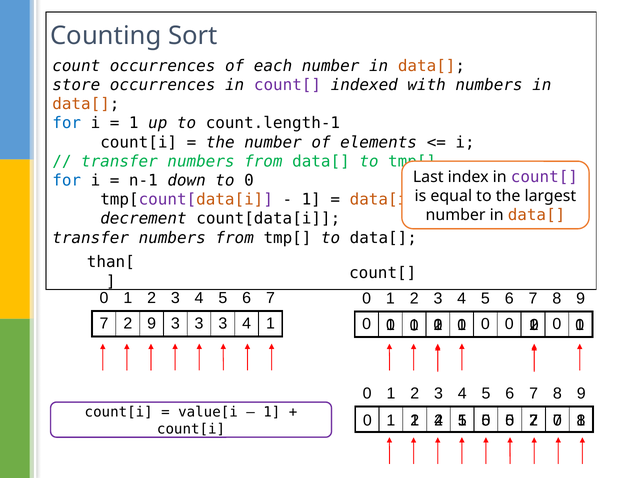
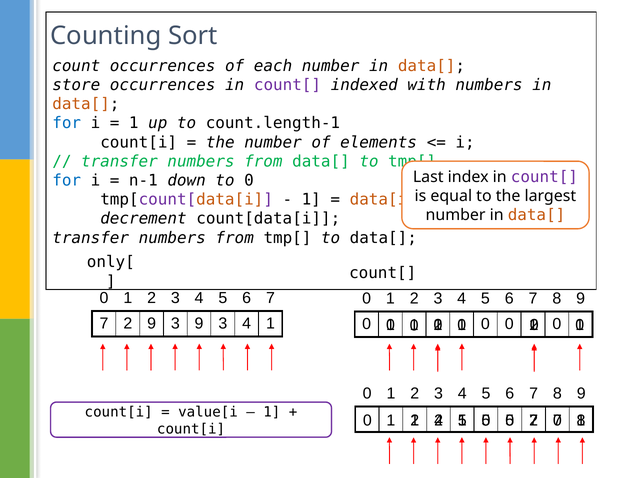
than[: than[ -> only[
9 3 3: 3 -> 9
